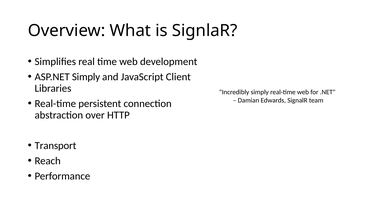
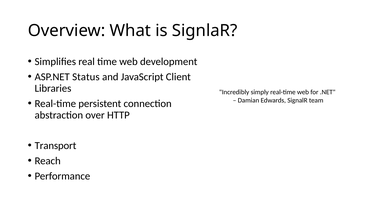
ASP.NET Simply: Simply -> Status
